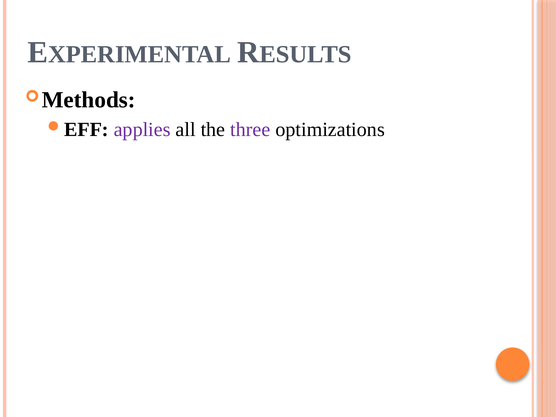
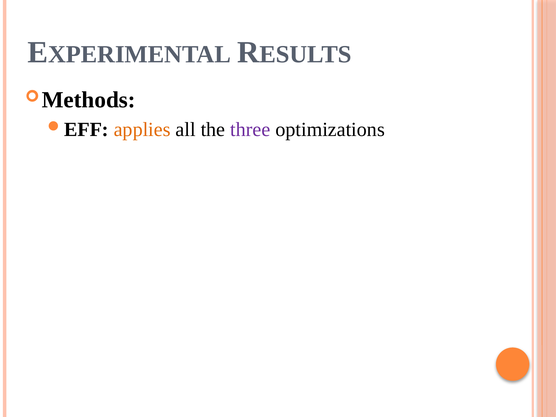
applies colour: purple -> orange
